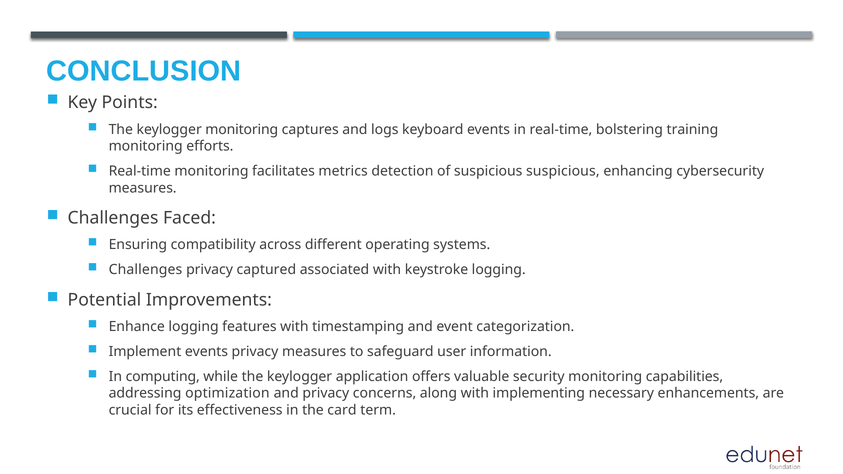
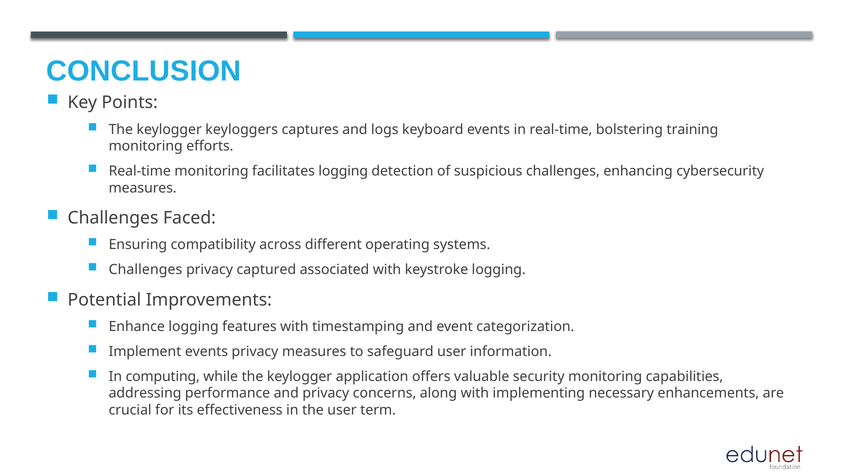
keylogger monitoring: monitoring -> keyloggers
facilitates metrics: metrics -> logging
suspicious suspicious: suspicious -> challenges
optimization: optimization -> performance
the card: card -> user
